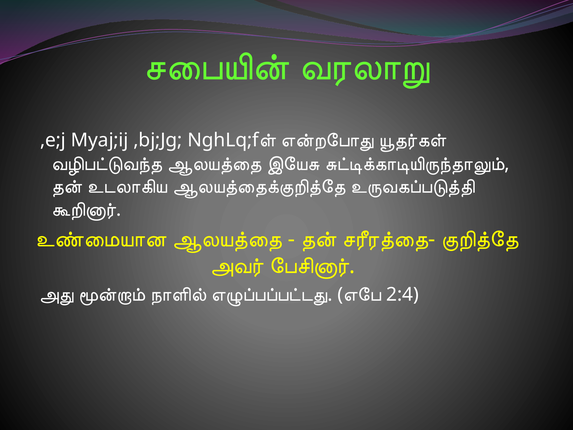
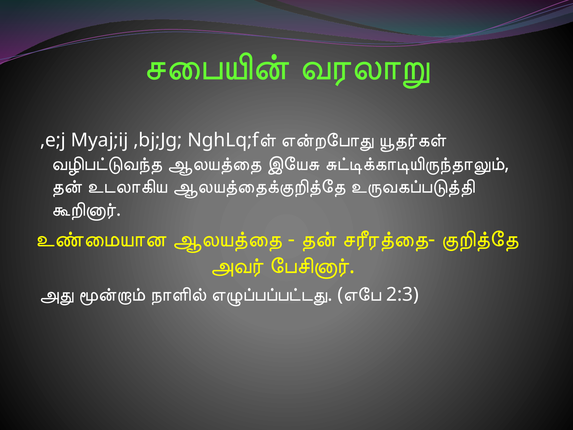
2:4: 2:4 -> 2:3
